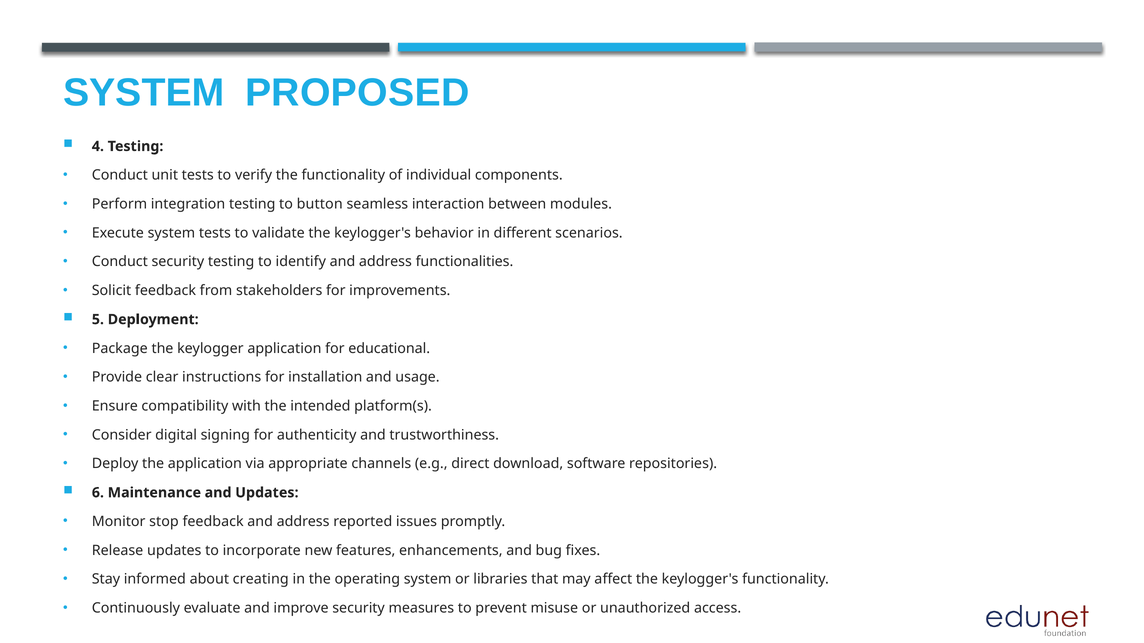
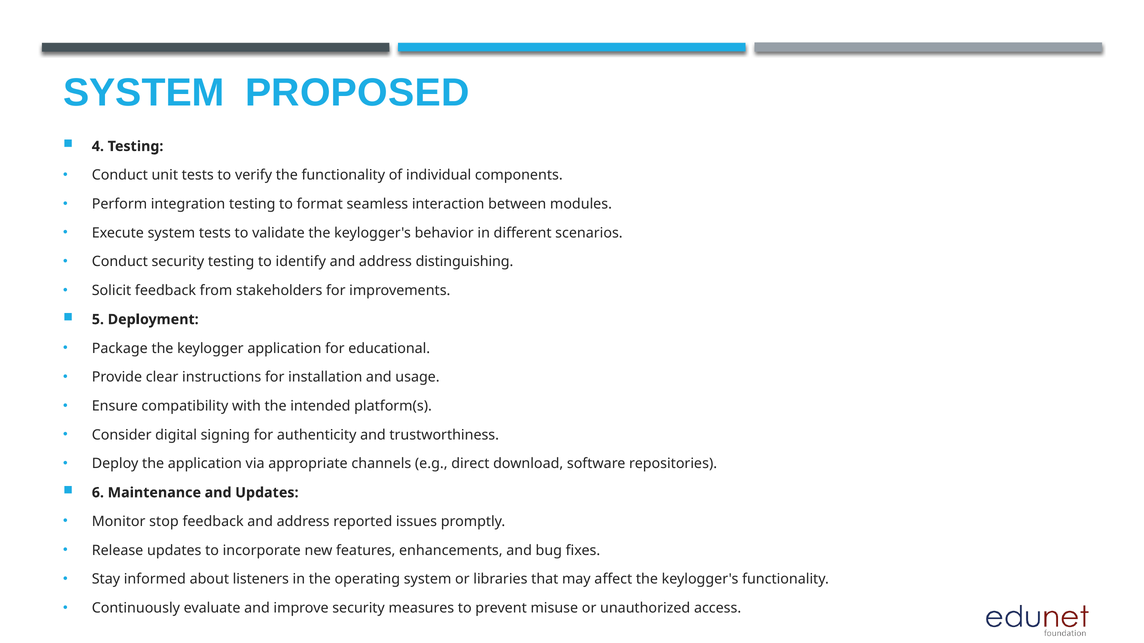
button: button -> format
functionalities: functionalities -> distinguishing
creating: creating -> listeners
